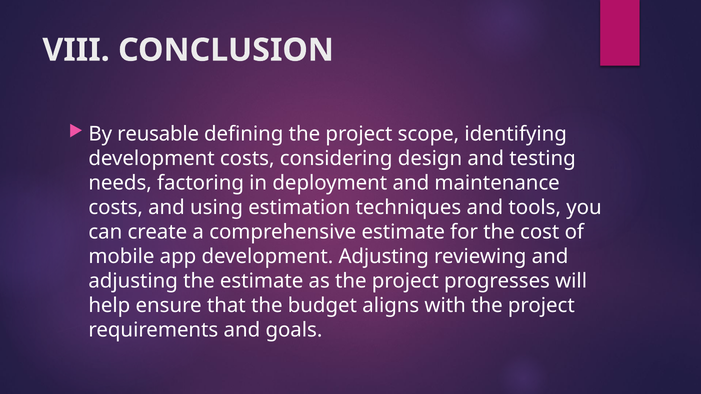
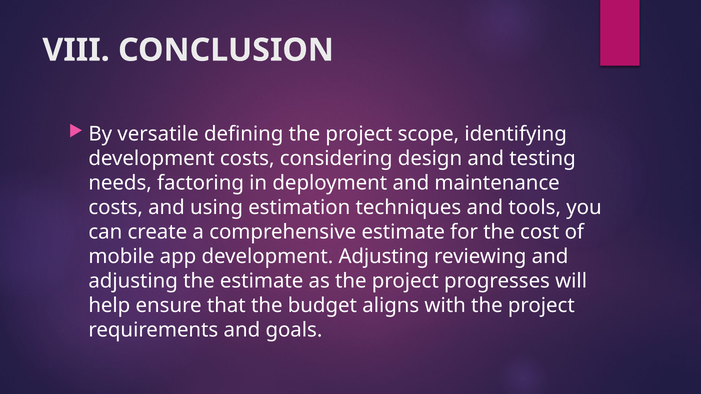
reusable: reusable -> versatile
